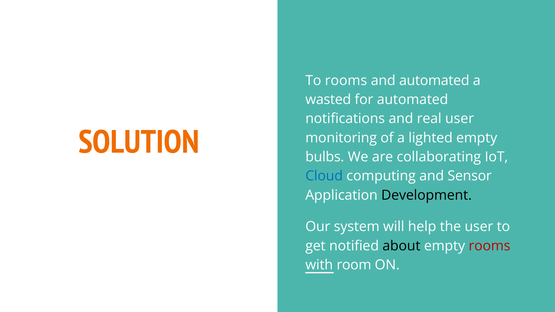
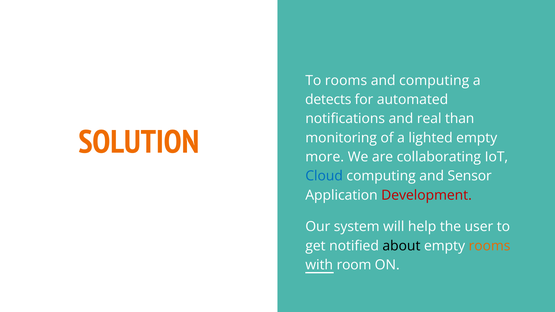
and automated: automated -> computing
wasted: wasted -> detects
real user: user -> than
bulbs: bulbs -> more
Development colour: black -> red
rooms at (490, 246) colour: red -> orange
